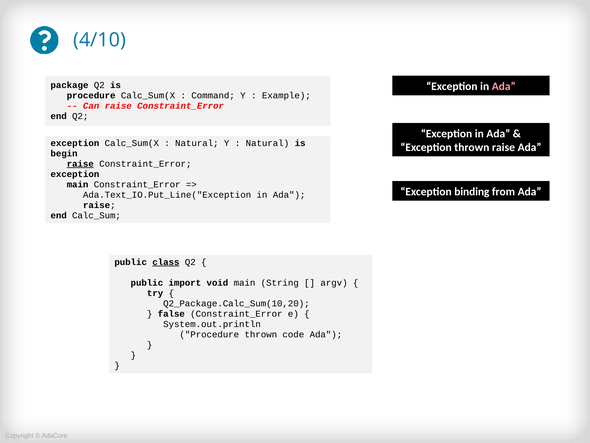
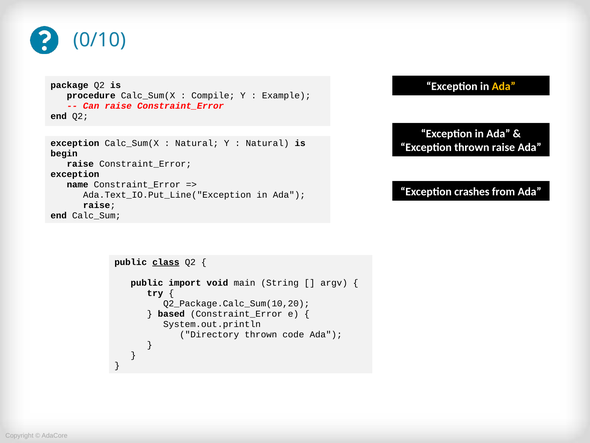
4/10: 4/10 -> 0/10
Ada at (504, 86) colour: pink -> yellow
Command: Command -> Compile
raise at (80, 164) underline: present -> none
main at (78, 184): main -> name
binding: binding -> crashes
false: false -> based
Procedure at (209, 334): Procedure -> Directory
